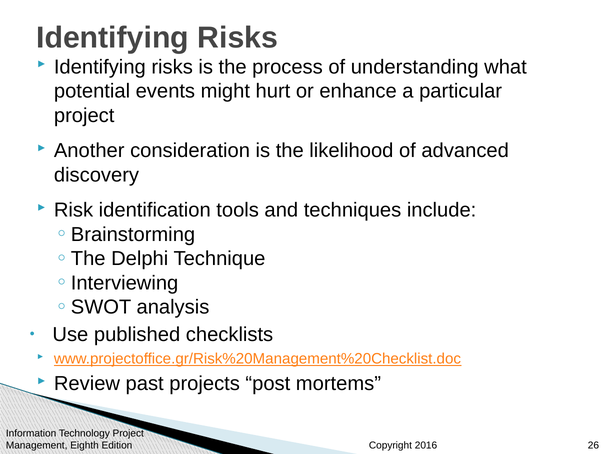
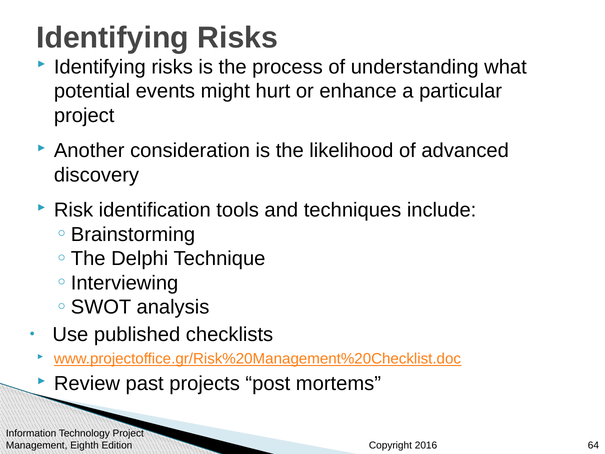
26: 26 -> 64
